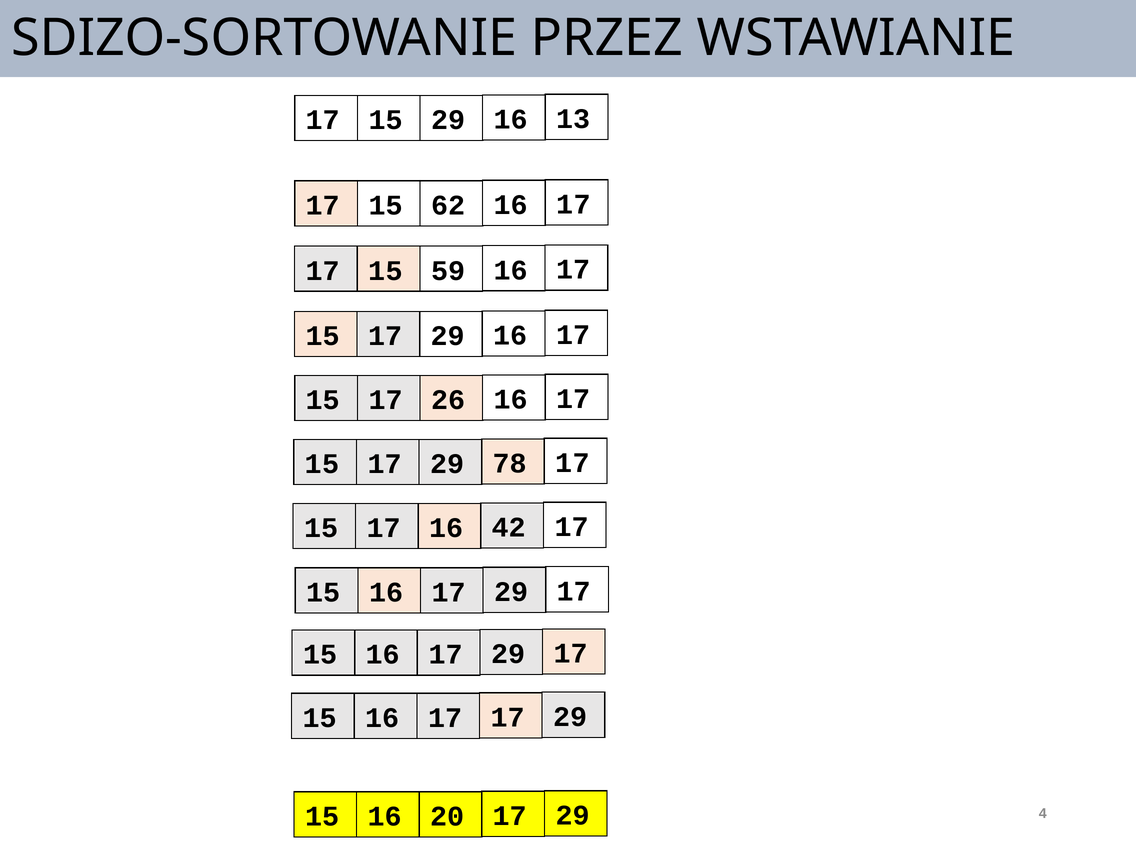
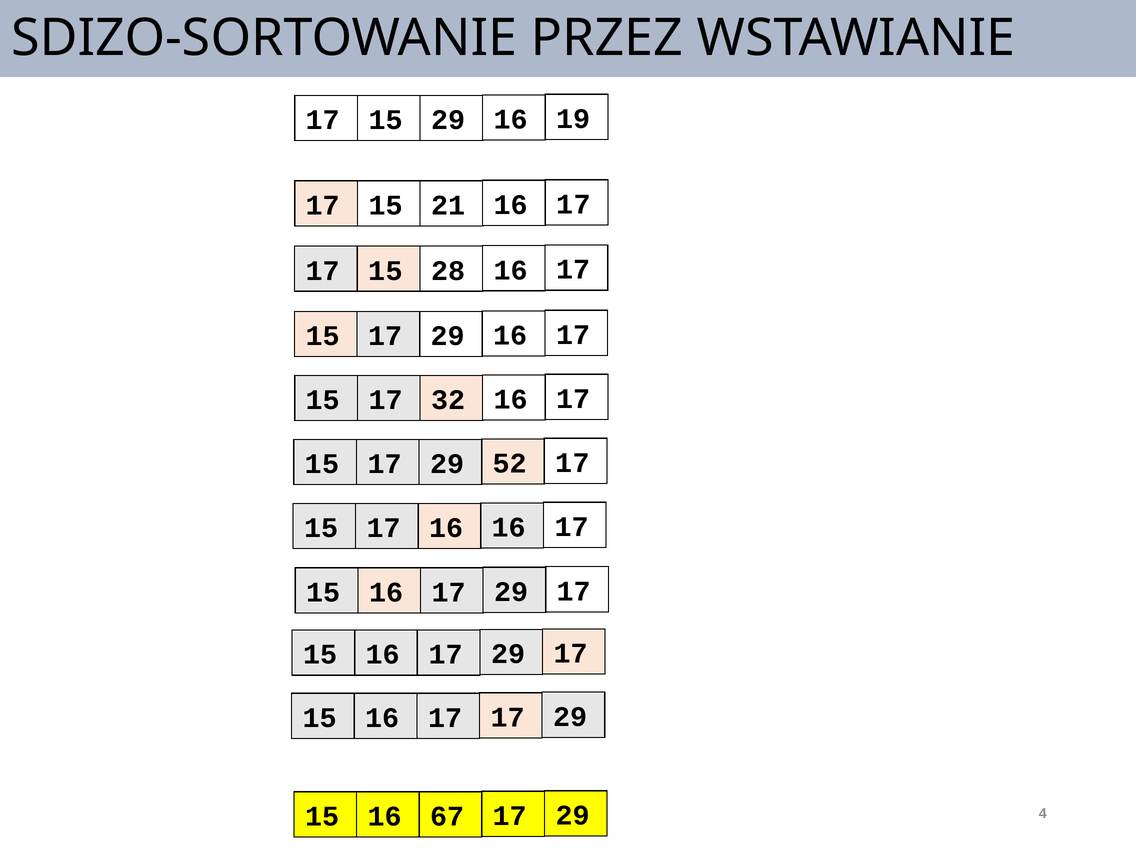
13: 13 -> 19
62: 62 -> 21
59: 59 -> 28
26: 26 -> 32
78: 78 -> 52
42 at (509, 528): 42 -> 16
20: 20 -> 67
